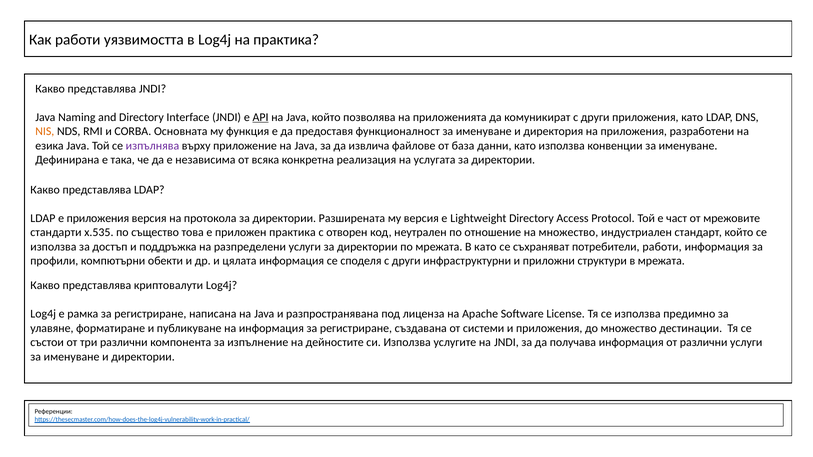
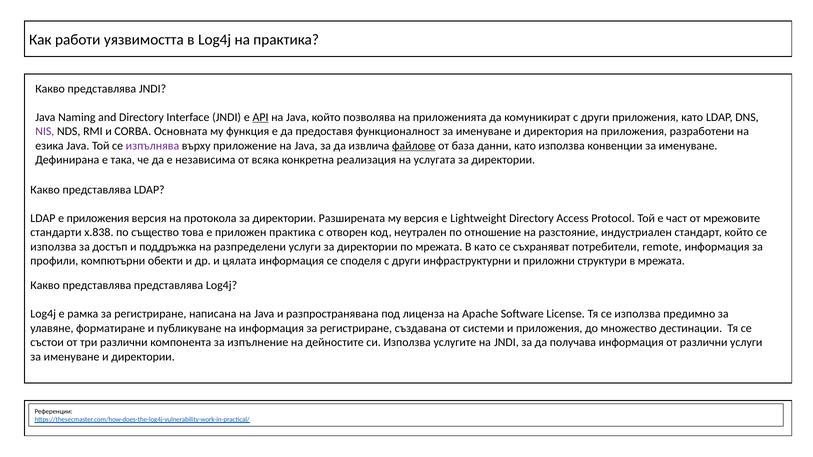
NIS colour: orange -> purple
файлове underline: none -> present
x.535: x.535 -> x.838
на множество: множество -> разстояние
потребители работи: работи -> remote
представлява криптовалути: криптовалути -> представлява
